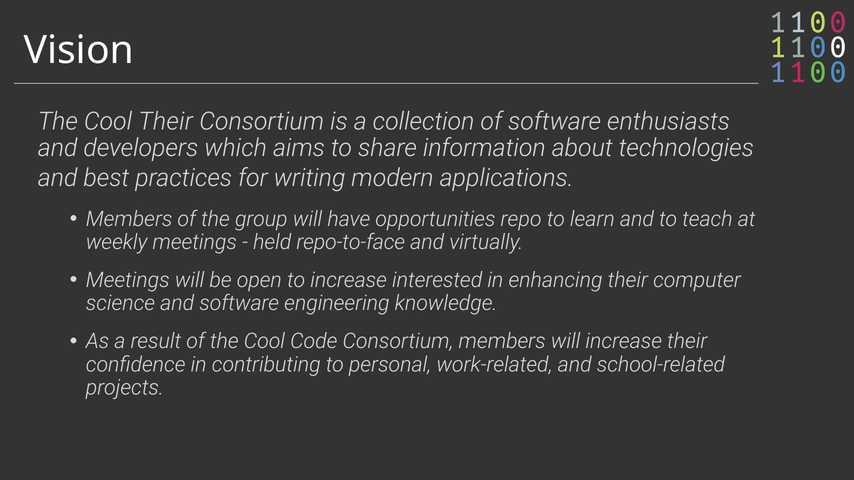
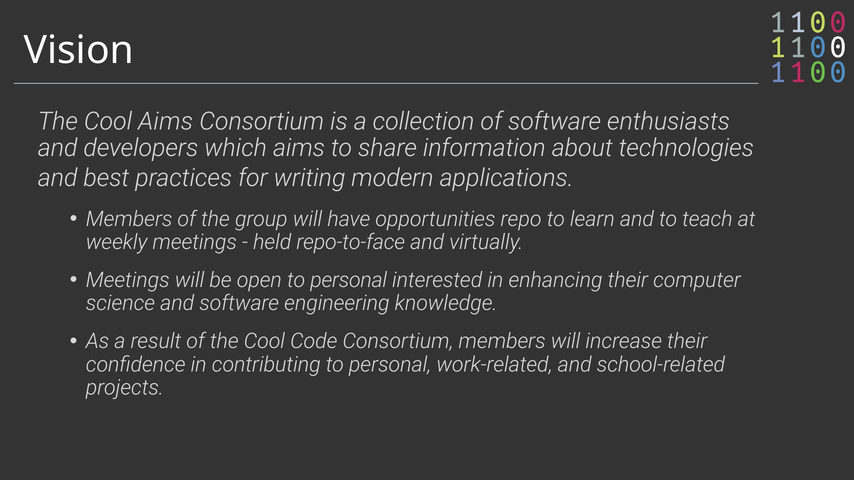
Cool Their: Their -> Aims
open to increase: increase -> personal
